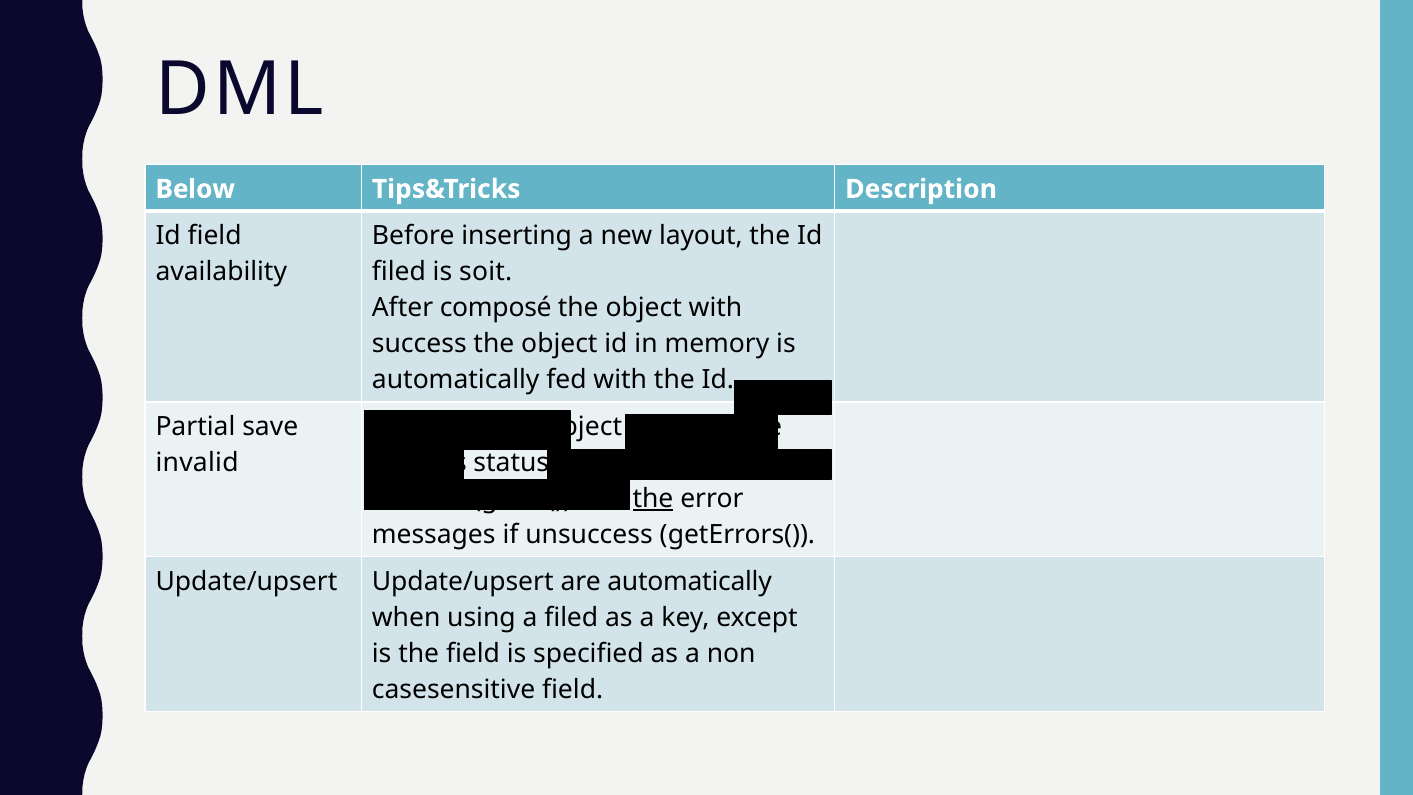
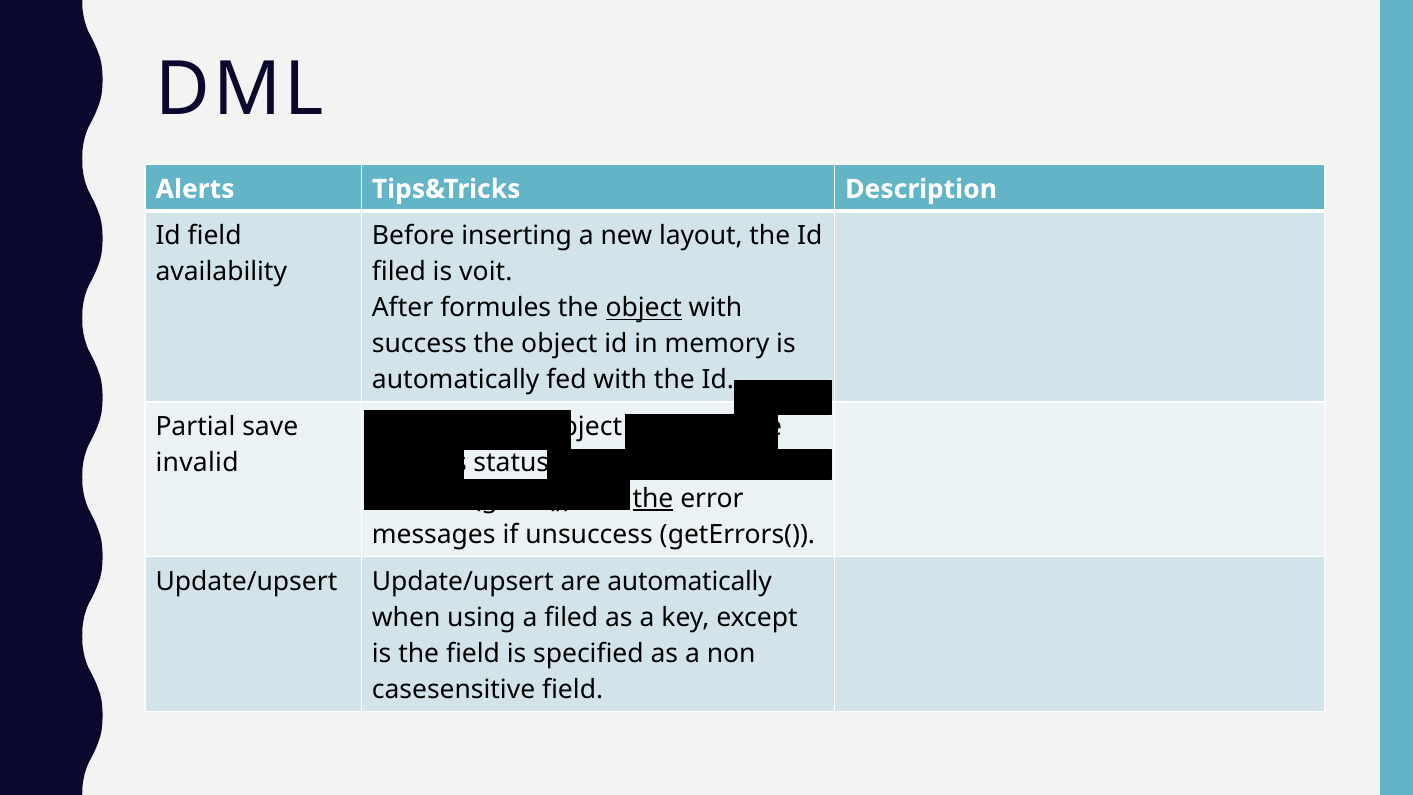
Below: Below -> Alerts
soit: soit -> voit
composé: composé -> formules
object at (644, 308) underline: none -> present
